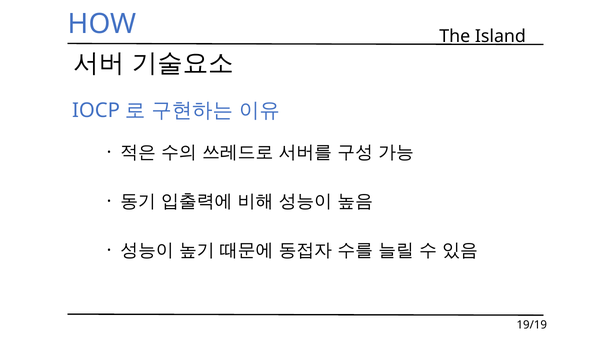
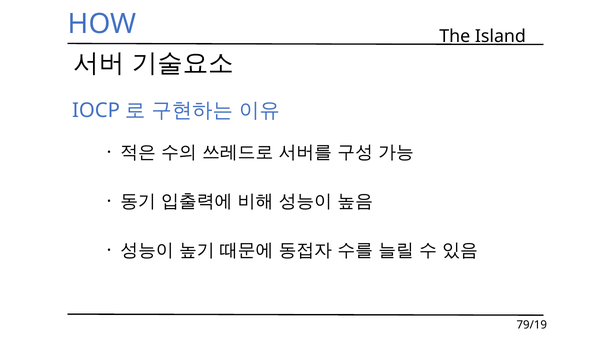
19/19: 19/19 -> 79/19
